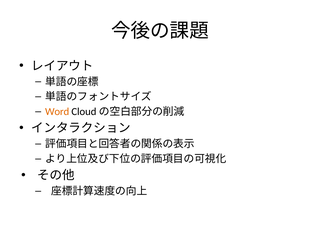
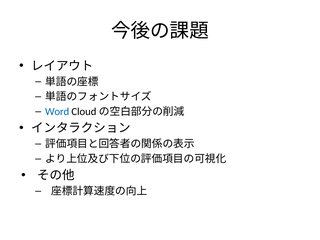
Word colour: orange -> blue
